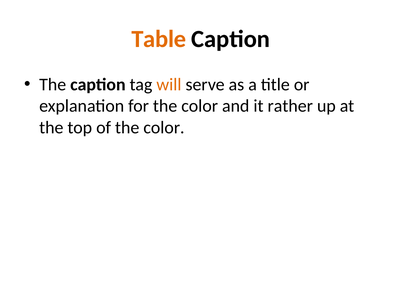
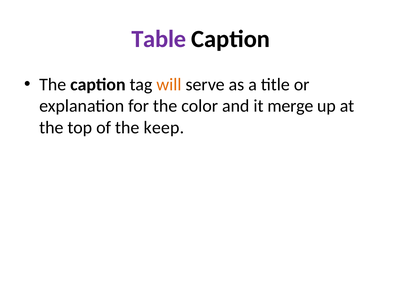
Table colour: orange -> purple
rather: rather -> merge
of the color: color -> keep
